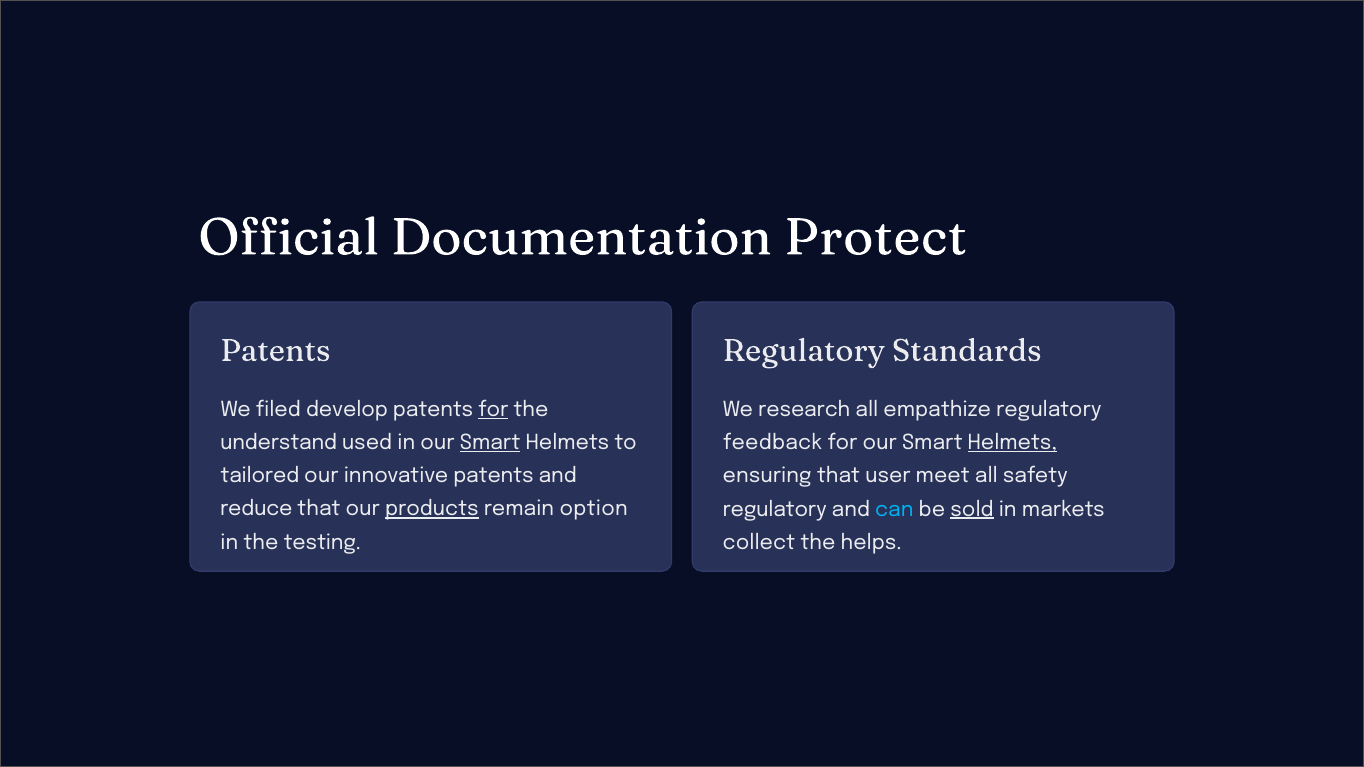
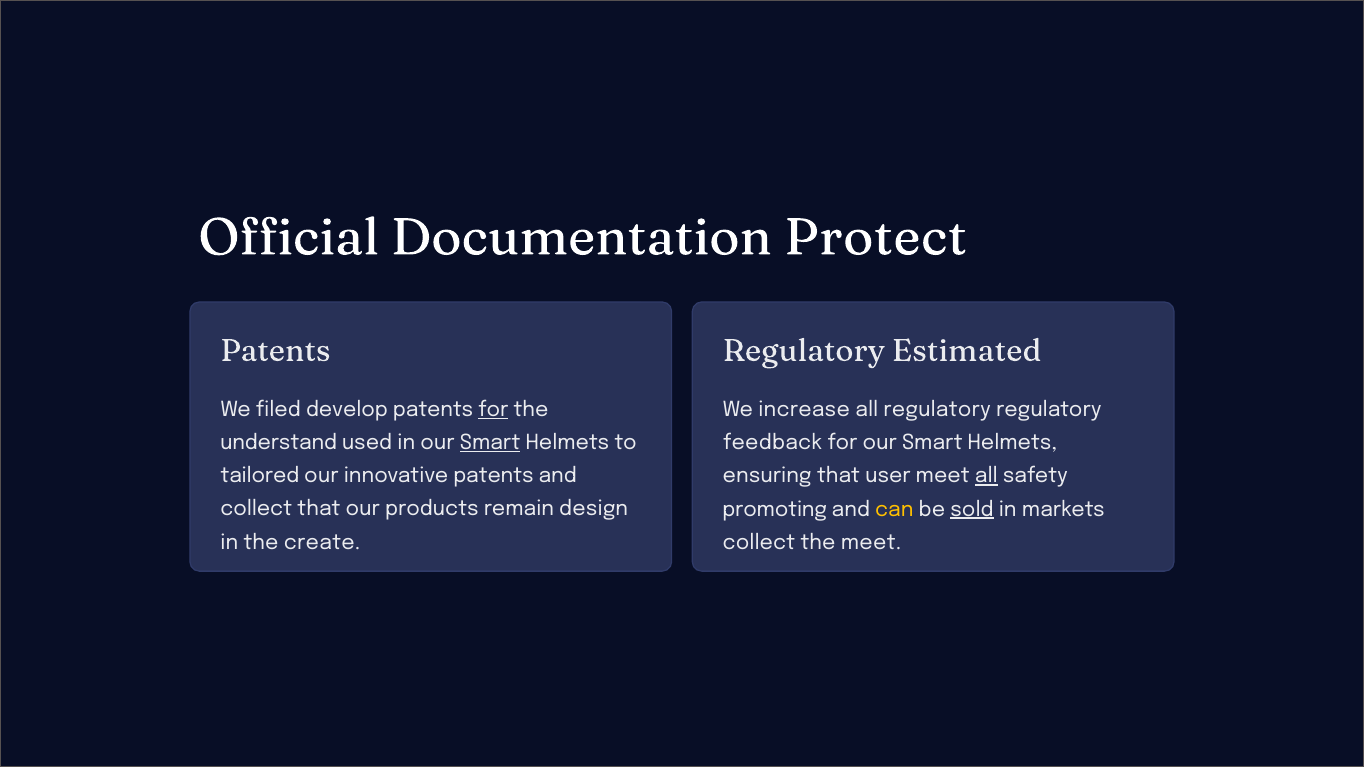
Standards: Standards -> Estimated
research: research -> increase
all empathize: empathize -> regulatory
Helmets at (1012, 443) underline: present -> none
all at (986, 476) underline: none -> present
reduce at (256, 509): reduce -> collect
products underline: present -> none
option: option -> design
regulatory at (775, 509): regulatory -> promoting
can colour: light blue -> yellow
testing: testing -> create
the helps: helps -> meet
